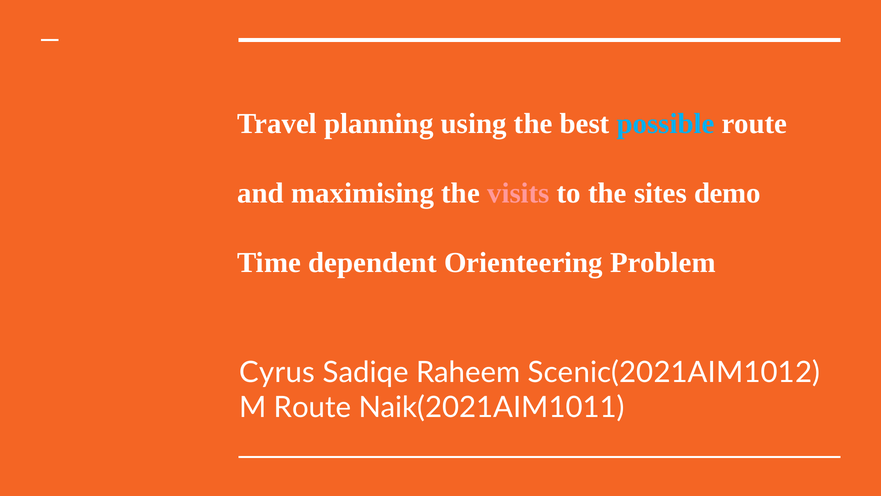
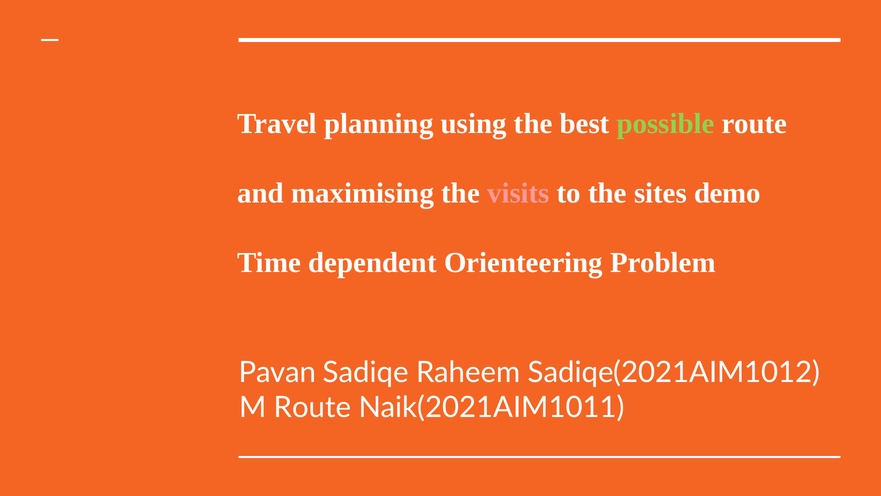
possible colour: light blue -> light green
Cyrus: Cyrus -> Pavan
Scenic(2021AIM1012: Scenic(2021AIM1012 -> Sadiqe(2021AIM1012
